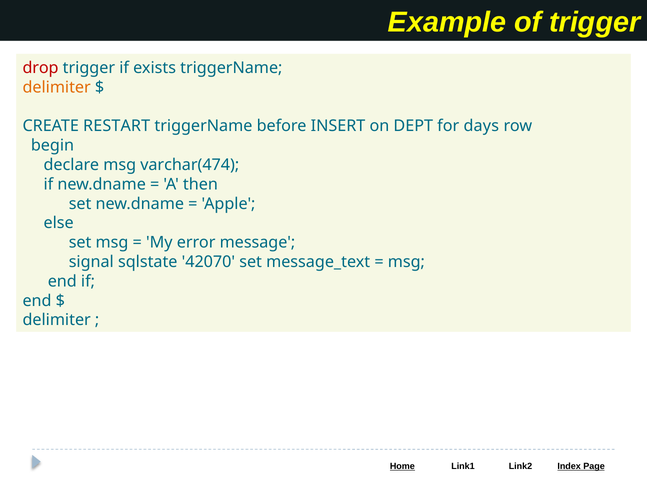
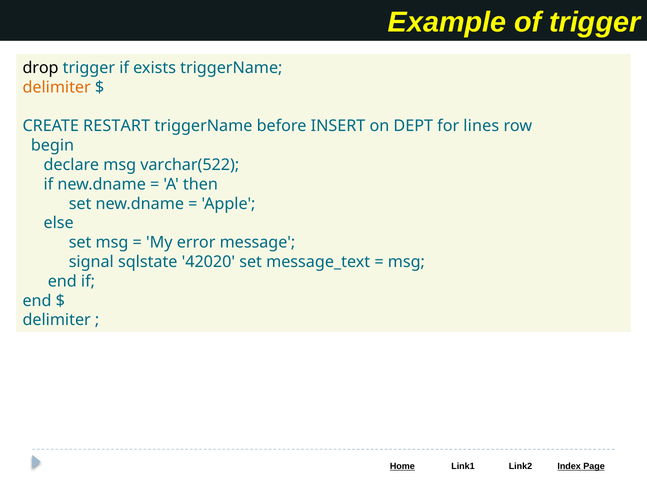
drop colour: red -> black
days: days -> lines
varchar(474: varchar(474 -> varchar(522
42070: 42070 -> 42020
